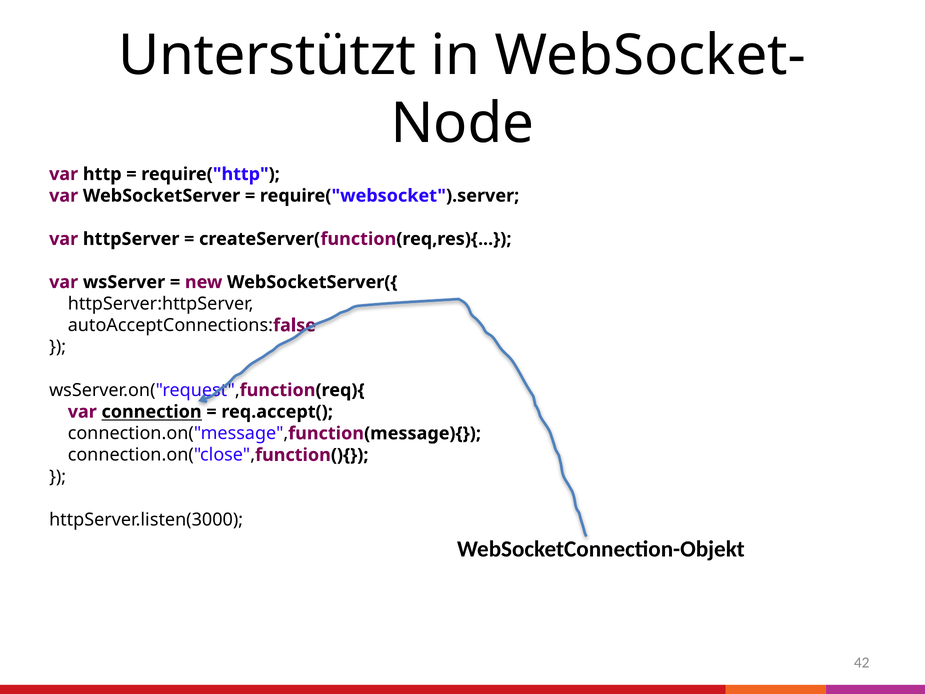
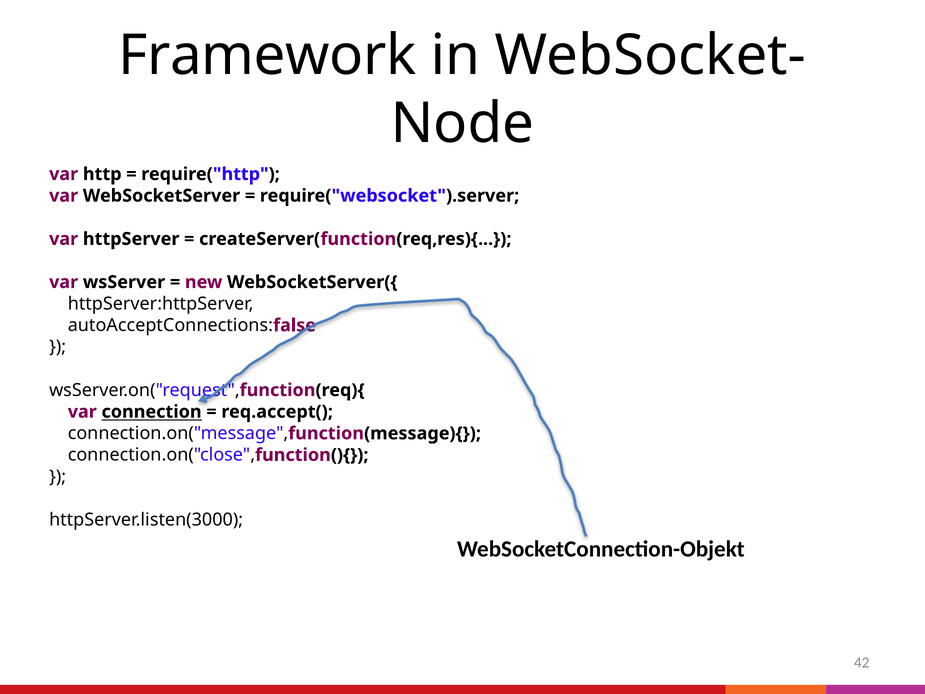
Unterstützt: Unterstützt -> Framework
